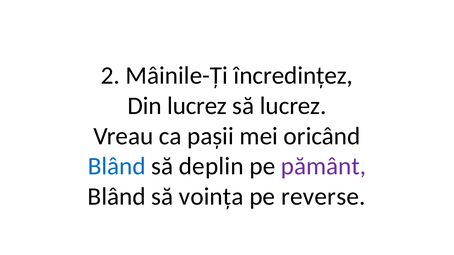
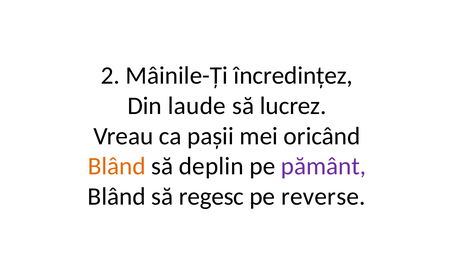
Din lucrez: lucrez -> laude
Blând at (117, 167) colour: blue -> orange
voința: voința -> regesc
